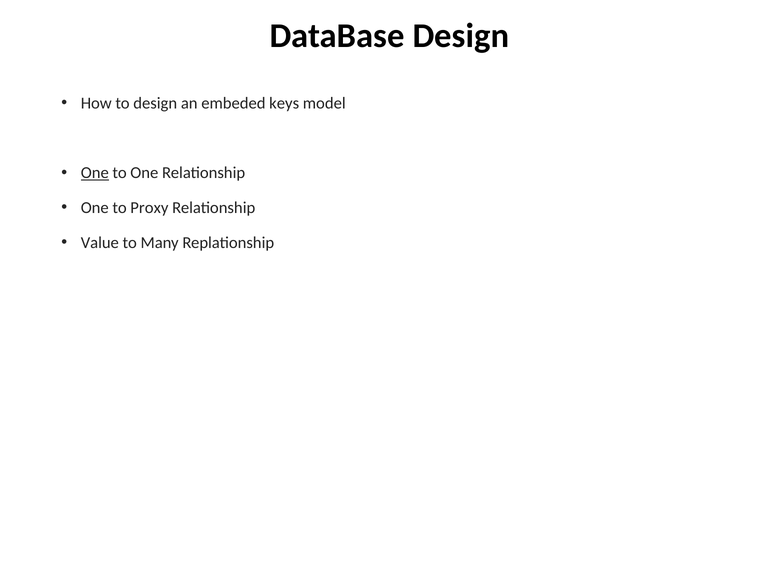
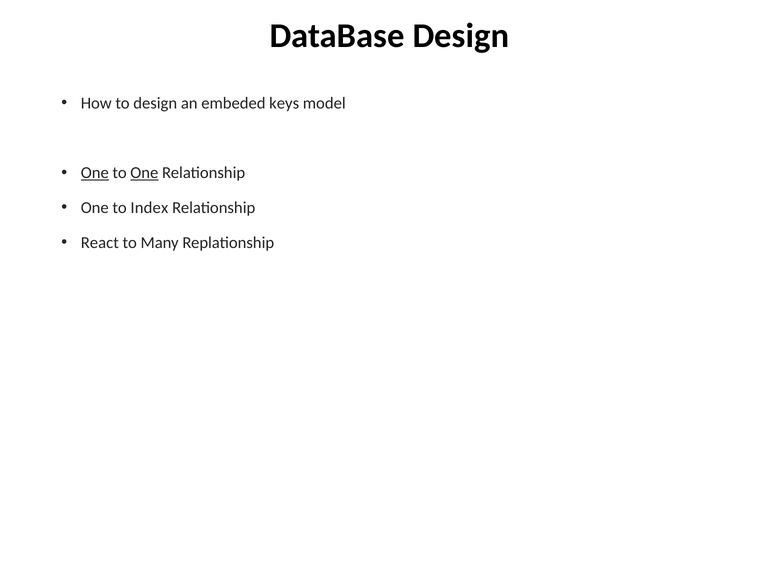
One at (144, 173) underline: none -> present
Proxy: Proxy -> Index
Value: Value -> React
